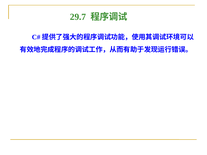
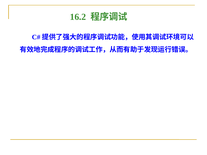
29.7: 29.7 -> 16.2
